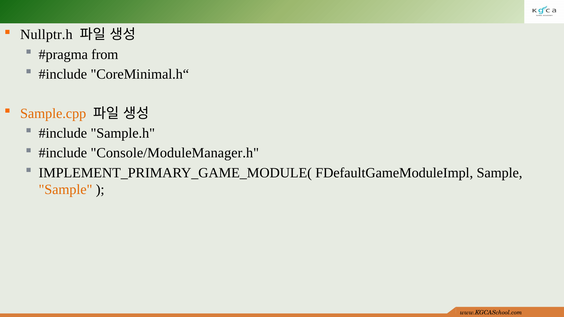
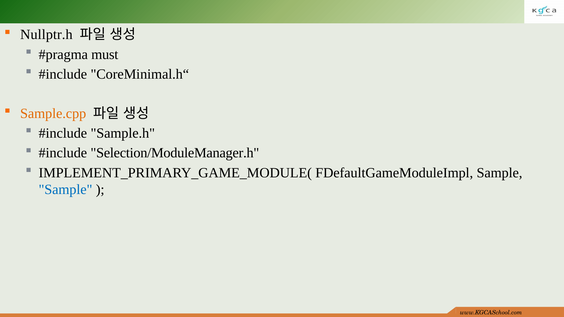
from: from -> must
Console/ModuleManager.h: Console/ModuleManager.h -> Selection/ModuleManager.h
Sample at (65, 190) colour: orange -> blue
